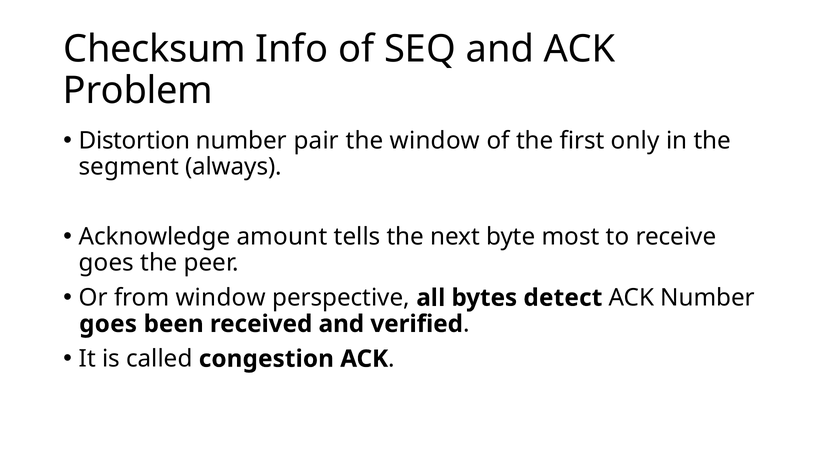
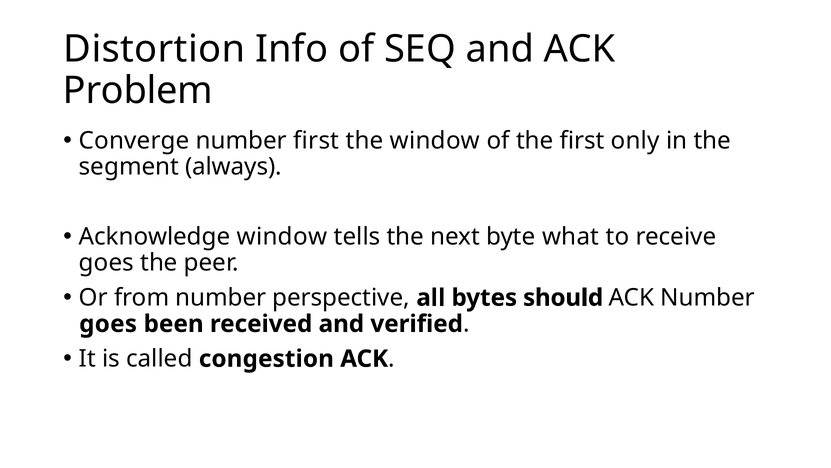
Checksum: Checksum -> Distortion
Distortion: Distortion -> Converge
number pair: pair -> first
Acknowledge amount: amount -> window
most: most -> what
from window: window -> number
detect: detect -> should
